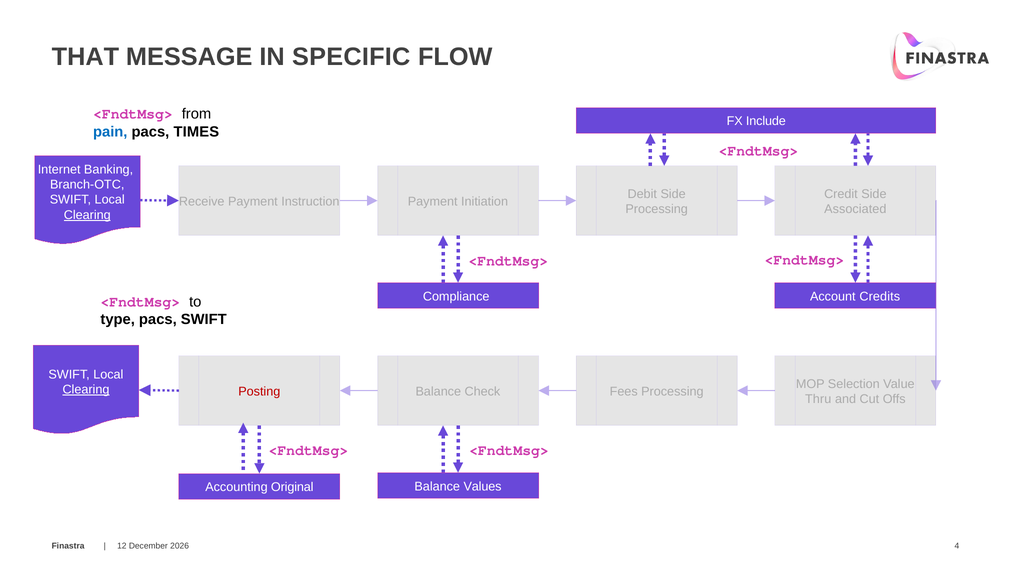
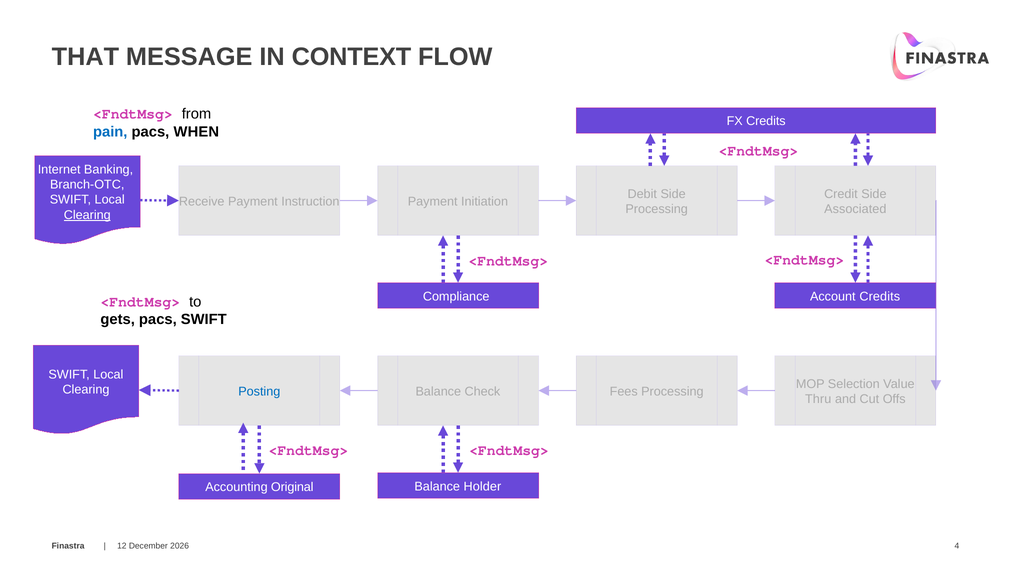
SPECIFIC: SPECIFIC -> CONTEXT
FX Include: Include -> Credits
TIMES: TIMES -> WHEN
type: type -> gets
Clearing at (86, 389) underline: present -> none
Posting colour: red -> blue
Values: Values -> Holder
